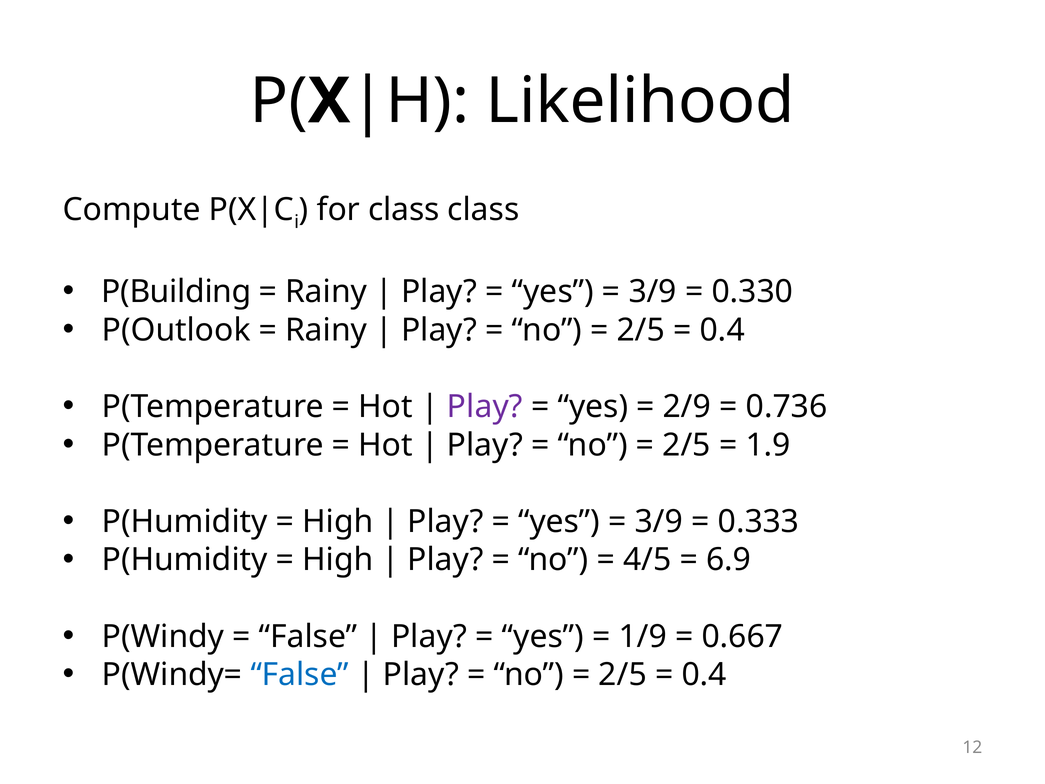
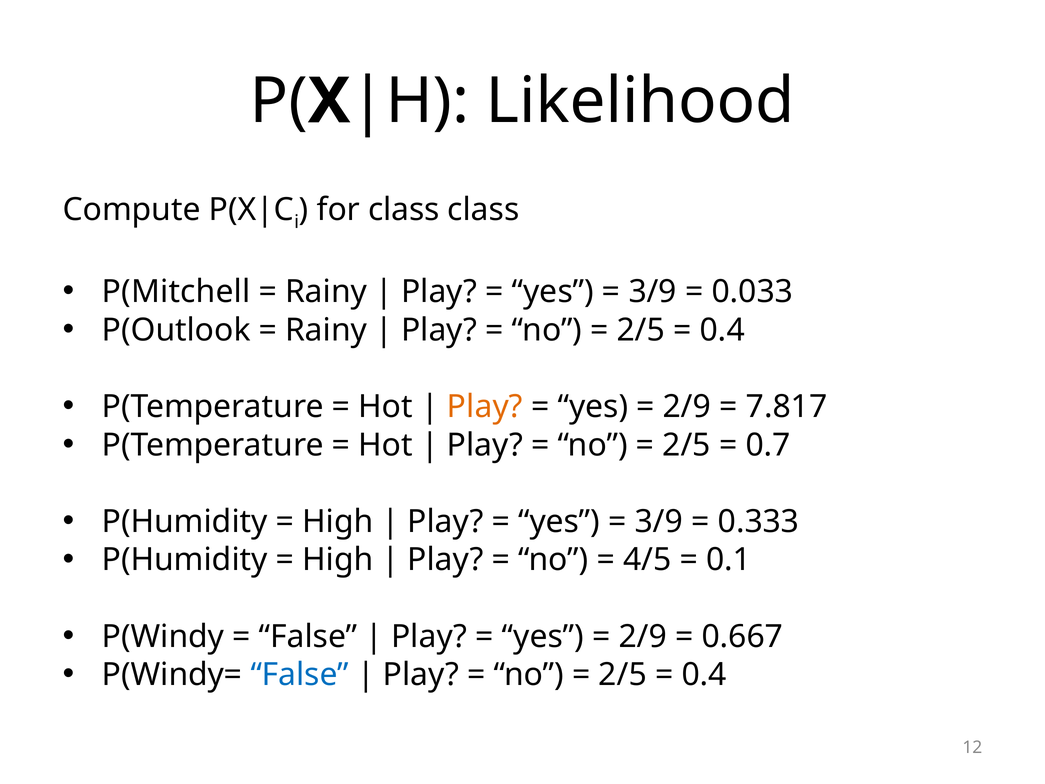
P(Building: P(Building -> P(Mitchell
0.330: 0.330 -> 0.033
Play at (485, 407) colour: purple -> orange
0.736: 0.736 -> 7.817
1.9: 1.9 -> 0.7
6.9: 6.9 -> 0.1
1/9 at (643, 636): 1/9 -> 2/9
